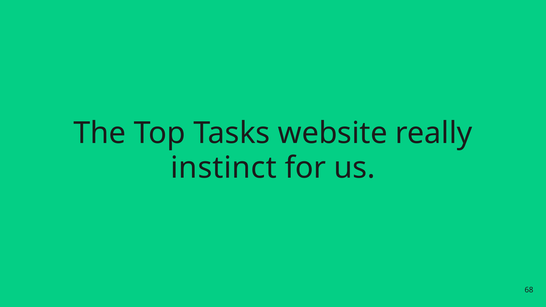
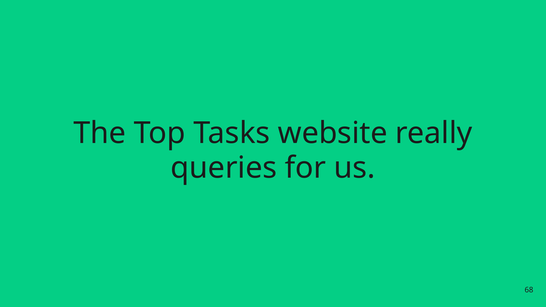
instinct: instinct -> queries
